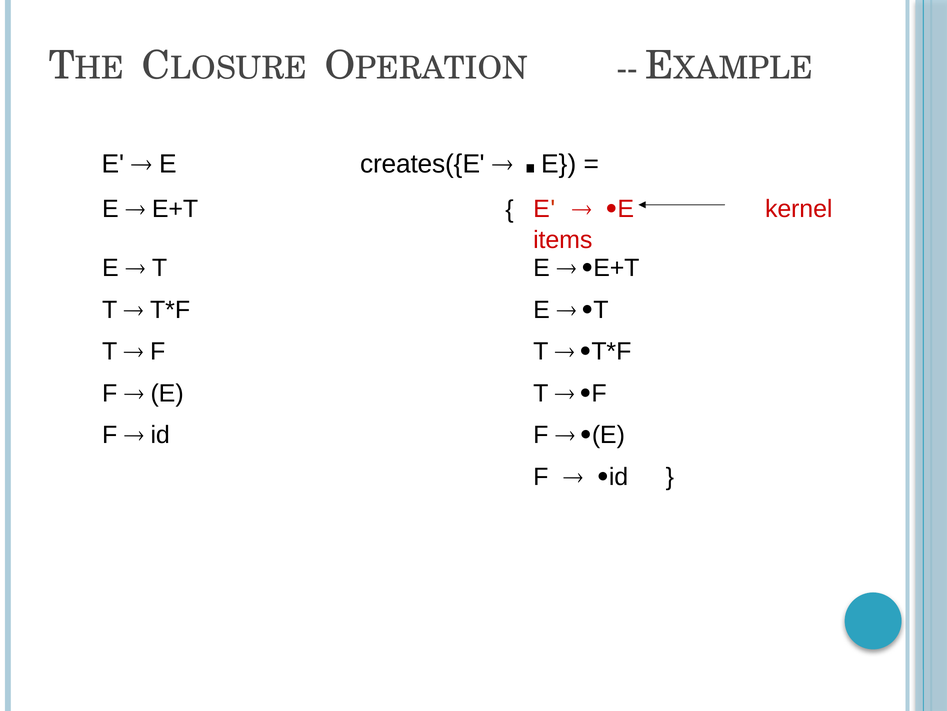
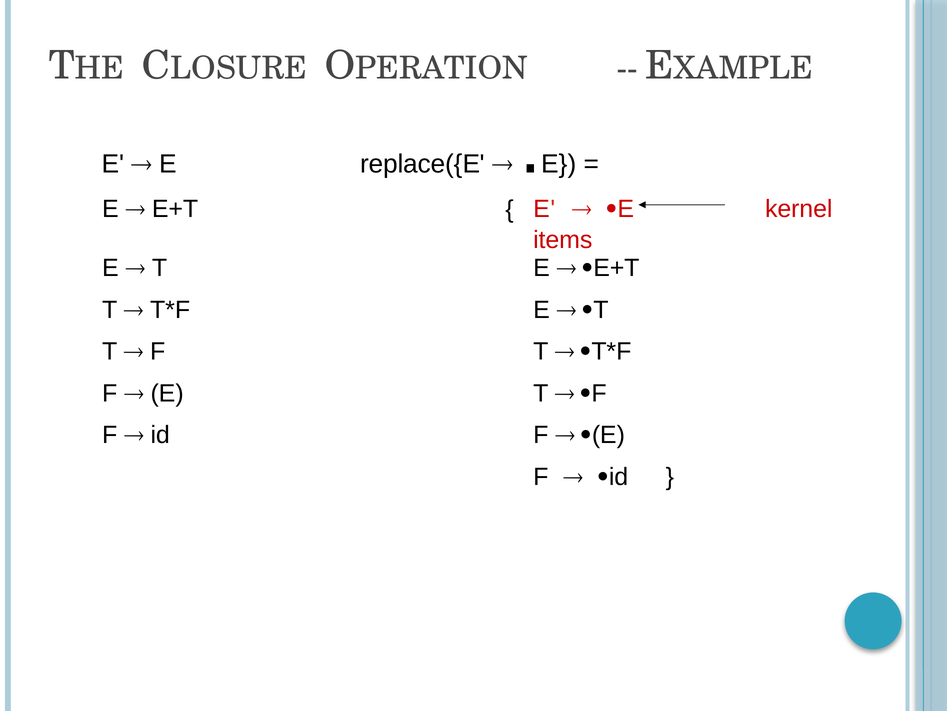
creates({E: creates({E -> replace({E
